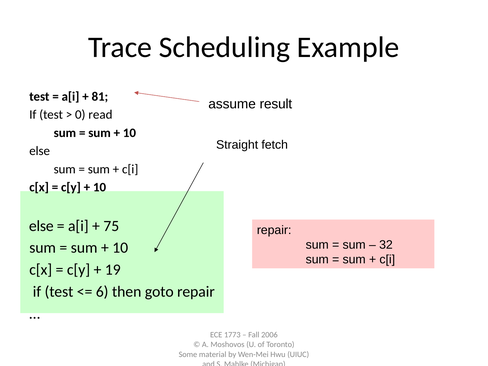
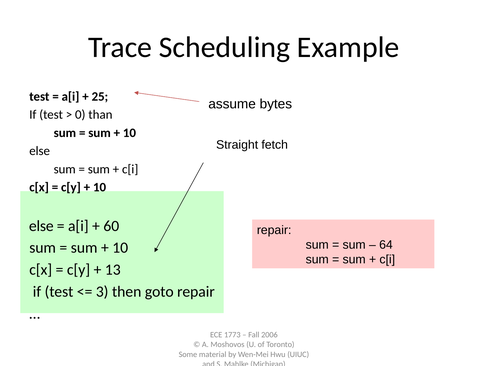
81: 81 -> 25
result: result -> bytes
read: read -> than
75: 75 -> 60
32: 32 -> 64
19: 19 -> 13
6: 6 -> 3
